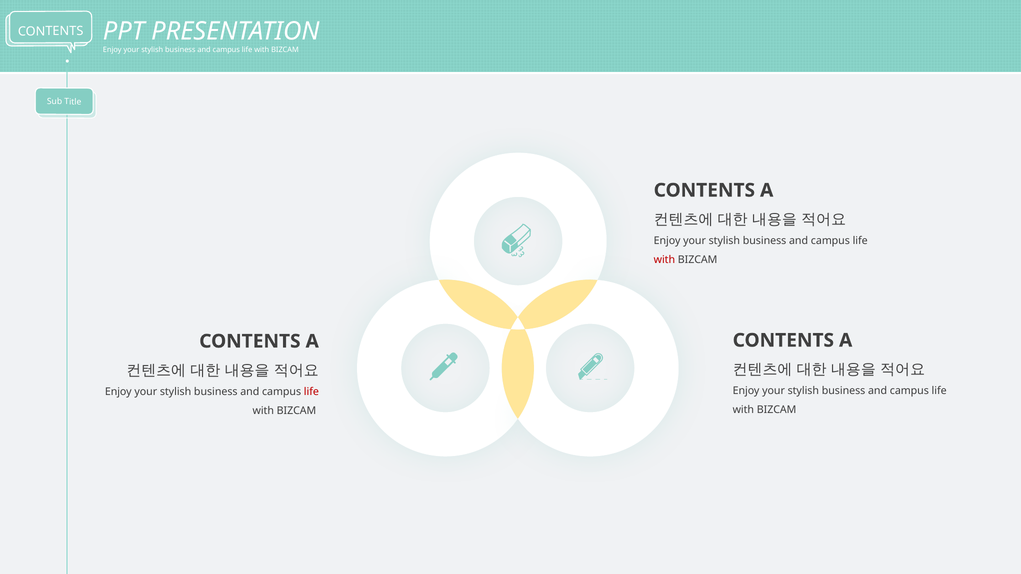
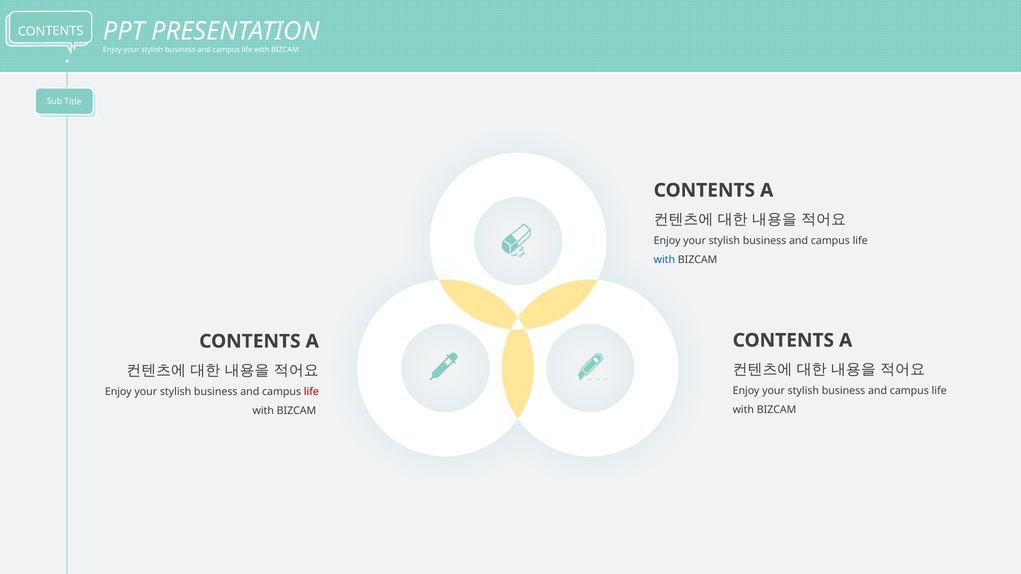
with at (664, 260) colour: red -> blue
